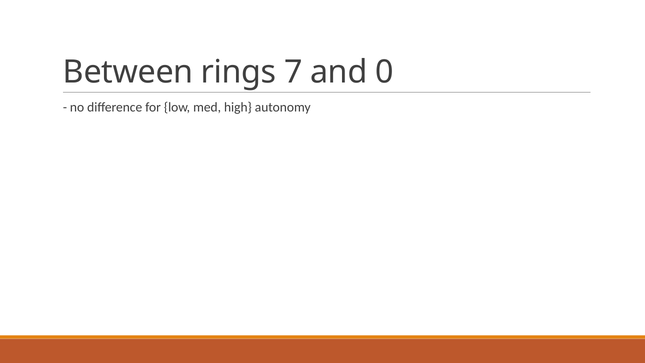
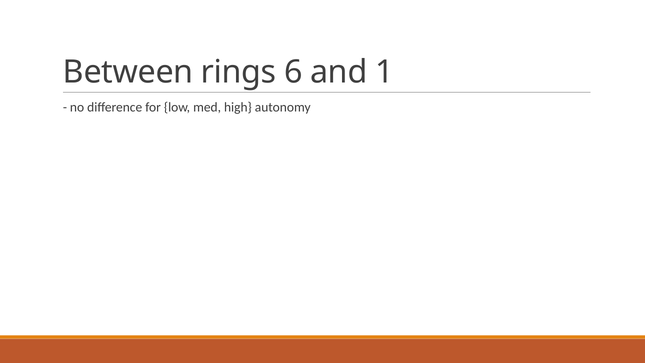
7: 7 -> 6
0: 0 -> 1
